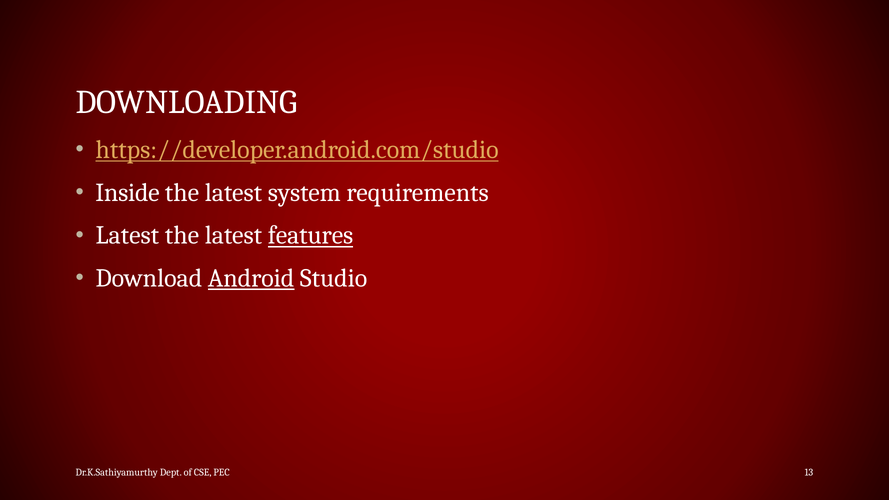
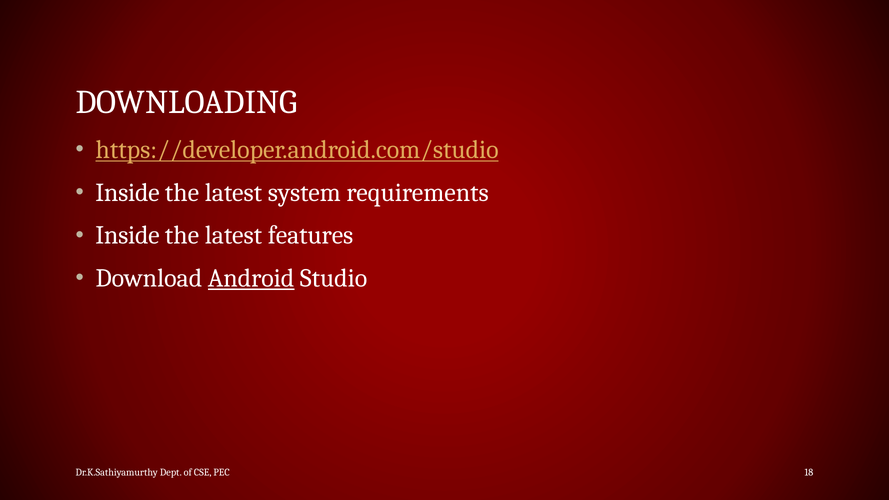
Latest at (127, 235): Latest -> Inside
features underline: present -> none
13: 13 -> 18
